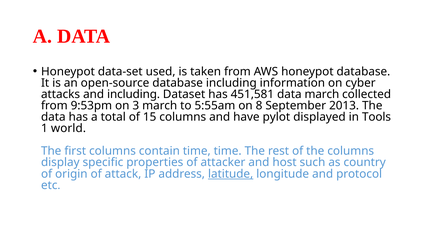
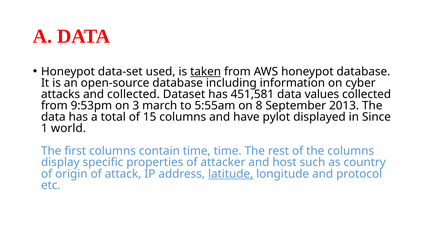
taken underline: none -> present
and including: including -> collected
data march: march -> values
Tools: Tools -> Since
